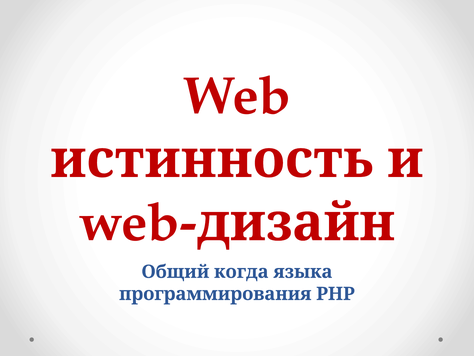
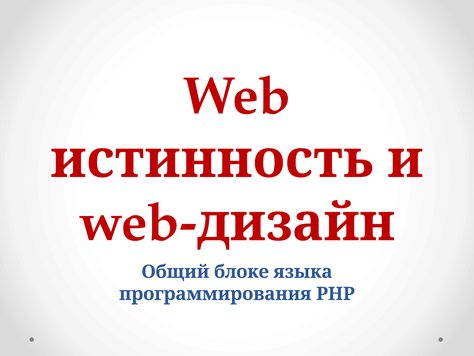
когда: когда -> блоке
